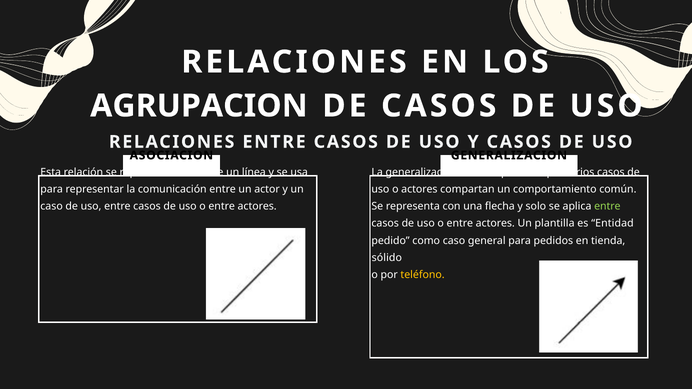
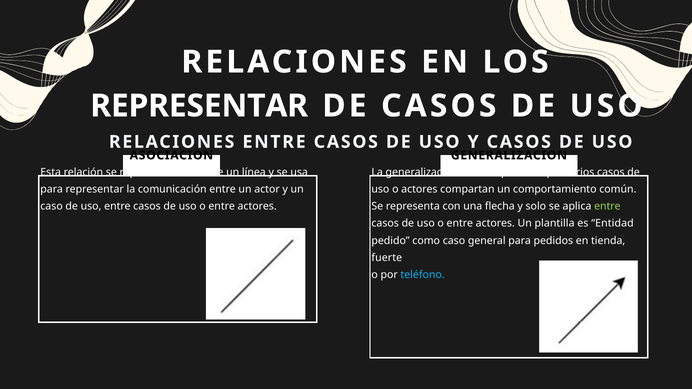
AGRUPACION at (199, 106): AGRUPACION -> REPRESENTAR
sólido: sólido -> fuerte
teléfono colour: yellow -> light blue
